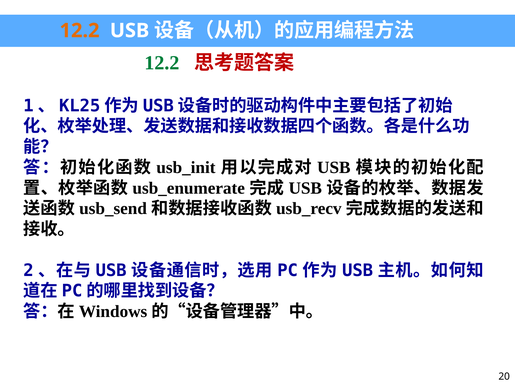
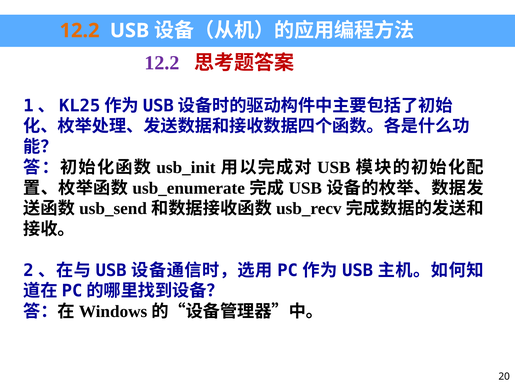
12.2 at (162, 63) colour: green -> purple
